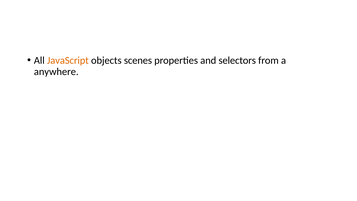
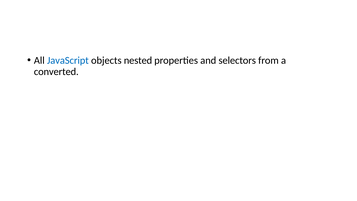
JavaScript colour: orange -> blue
scenes: scenes -> nested
anywhere: anywhere -> converted
